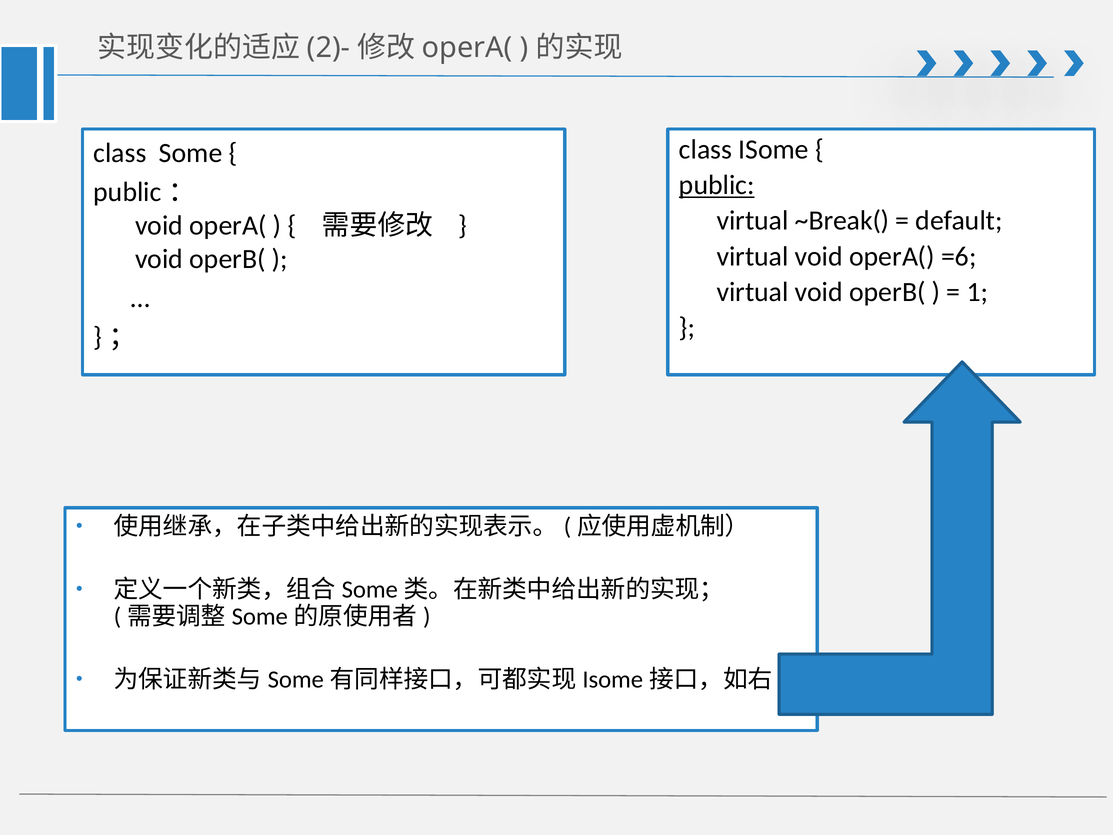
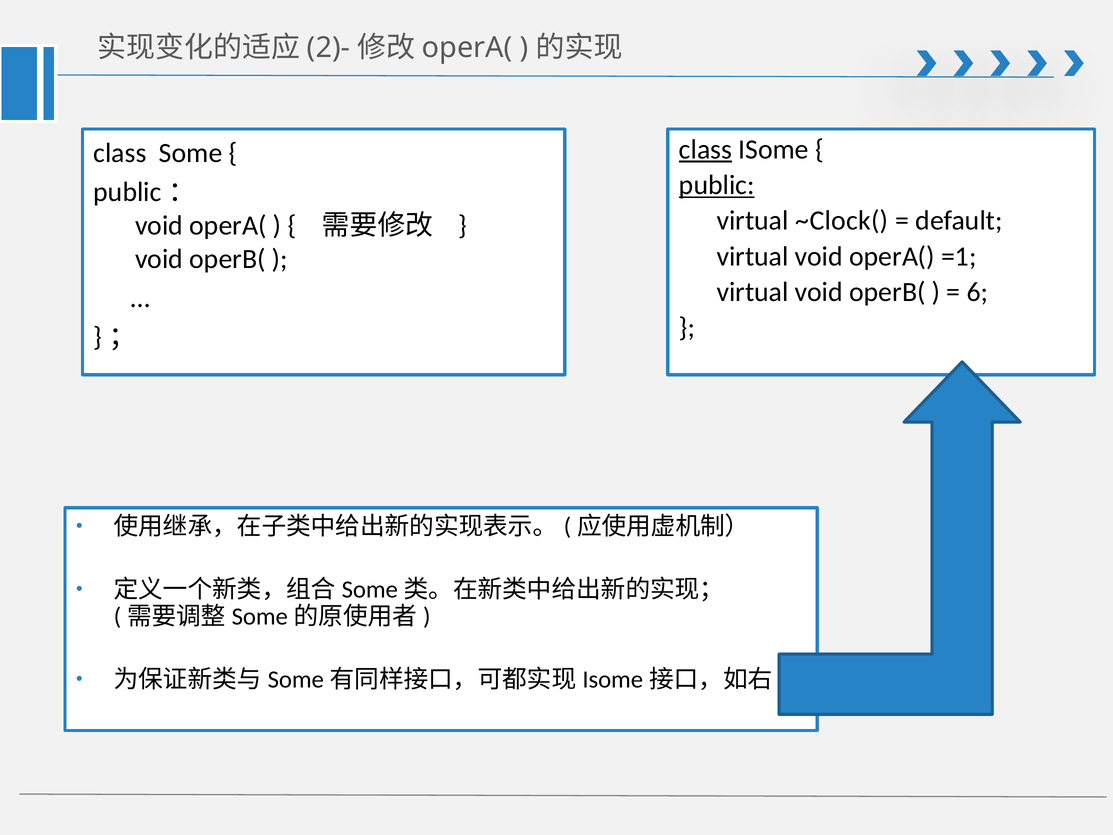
class at (706, 149) underline: none -> present
~Break(: ~Break( -> ~Clock(
=6: =6 -> =1
1: 1 -> 6
